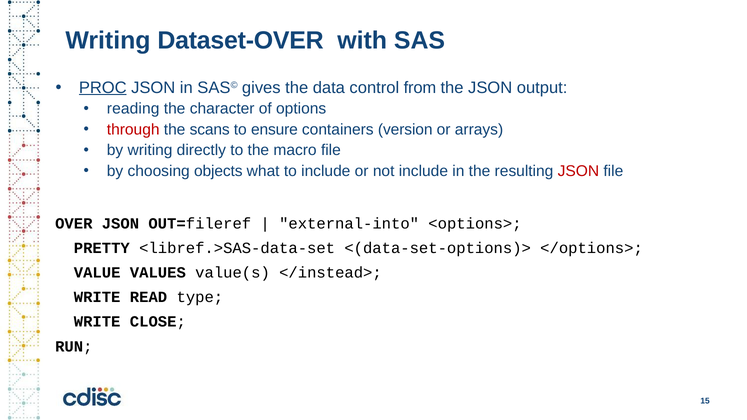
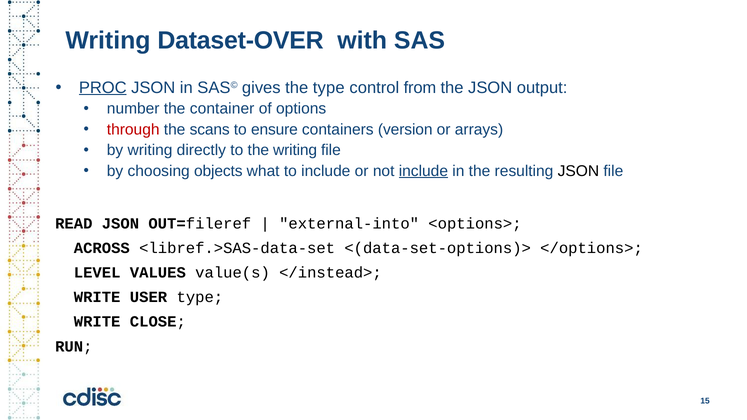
the data: data -> type
reading: reading -> number
character: character -> container
the macro: macro -> writing
include at (423, 171) underline: none -> present
JSON at (578, 171) colour: red -> black
OVER: OVER -> READ
PRETTY: PRETTY -> ACROSS
VALUE: VALUE -> LEVEL
READ: READ -> USER
